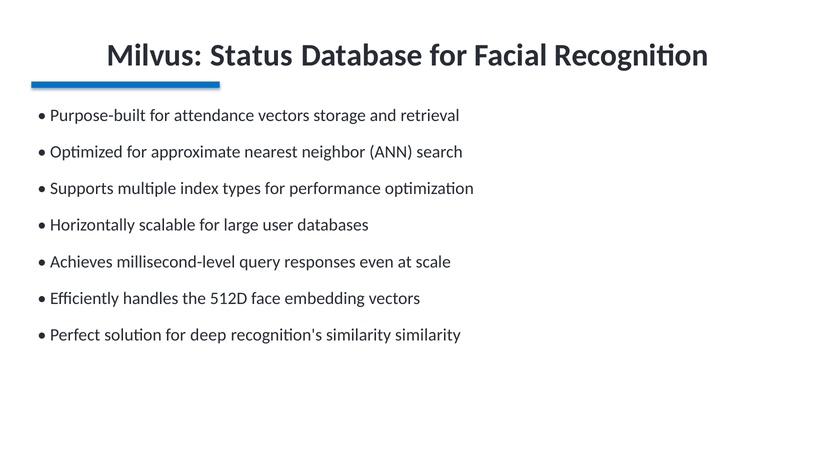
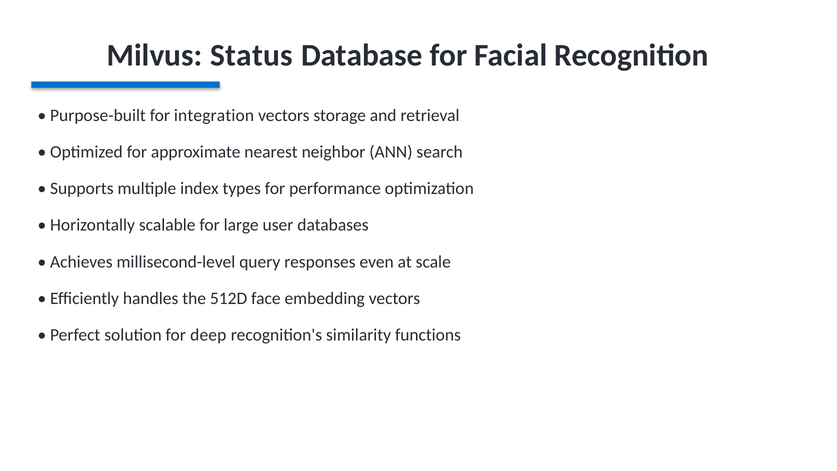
attendance: attendance -> integration
similarity similarity: similarity -> functions
